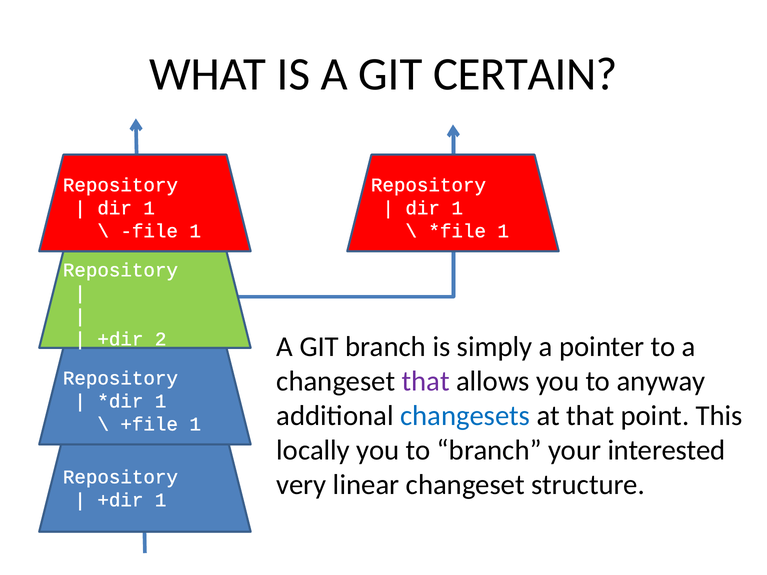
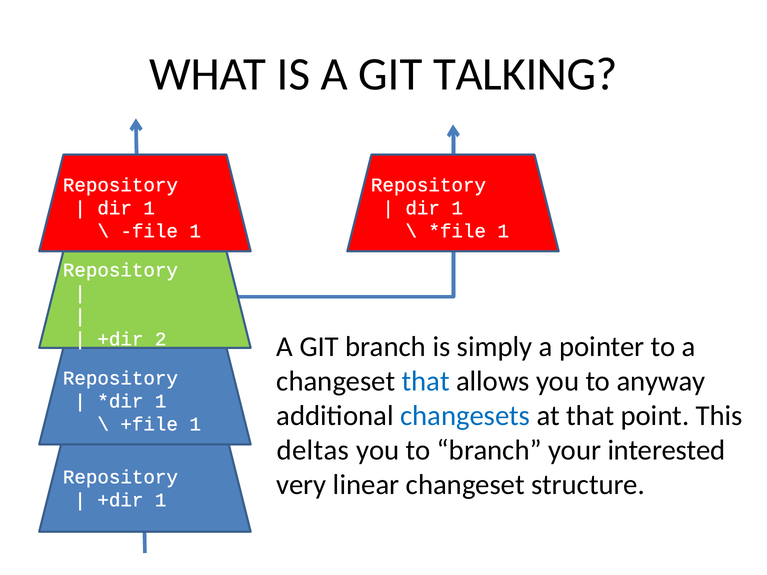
CERTAIN: CERTAIN -> TALKING
that at (426, 382) colour: purple -> blue
locally: locally -> deltas
